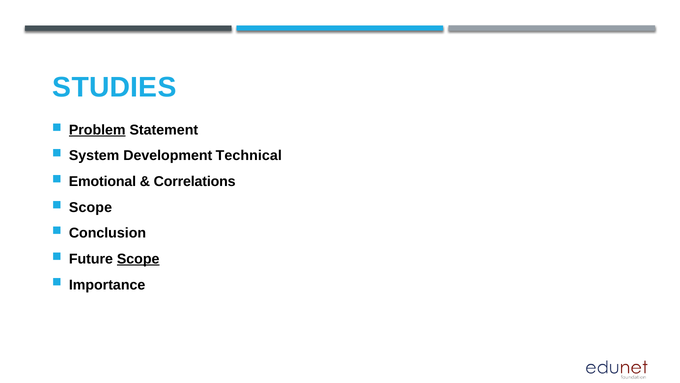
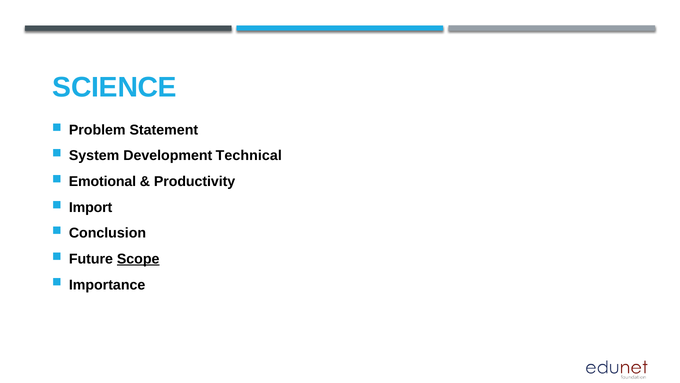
STUDIES: STUDIES -> SCIENCE
Problem underline: present -> none
Correlations: Correlations -> Productivity
Scope at (90, 207): Scope -> Import
